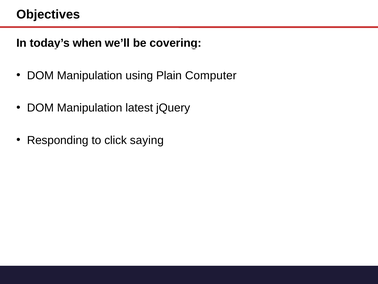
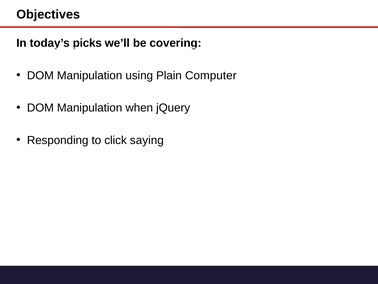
when: when -> picks
latest: latest -> when
